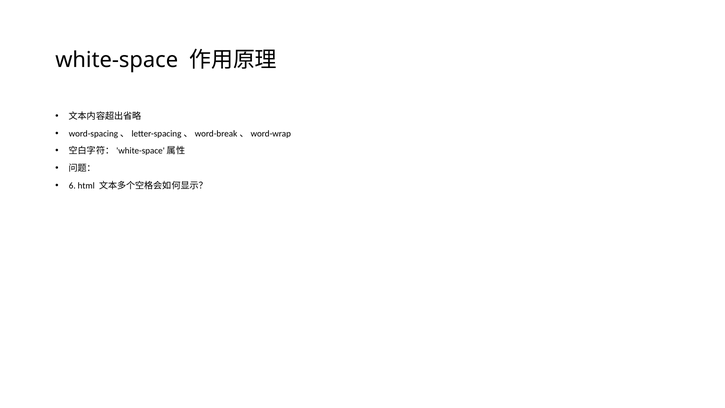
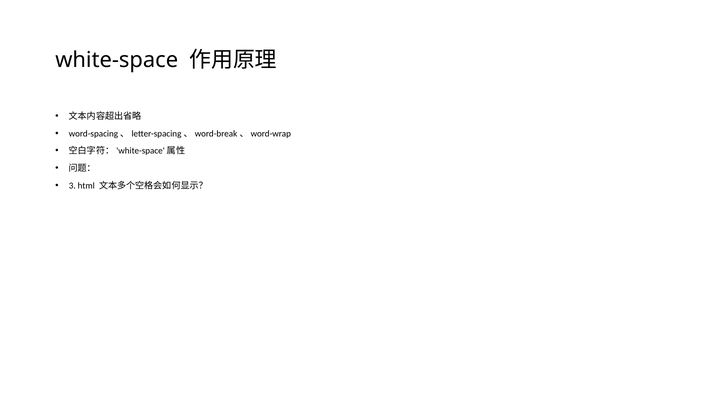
6: 6 -> 3
